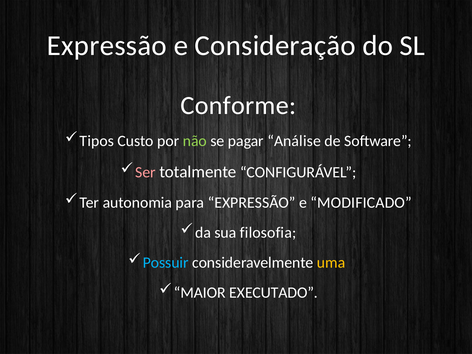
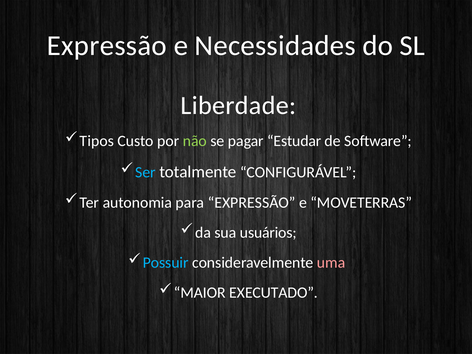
Consideração: Consideração -> Necessidades
Conforme: Conforme -> Liberdade
Análise: Análise -> Estudar
Ser colour: pink -> light blue
MODIFICADO: MODIFICADO -> MOVETERRAS
filosofia: filosofia -> usuários
uma colour: yellow -> pink
